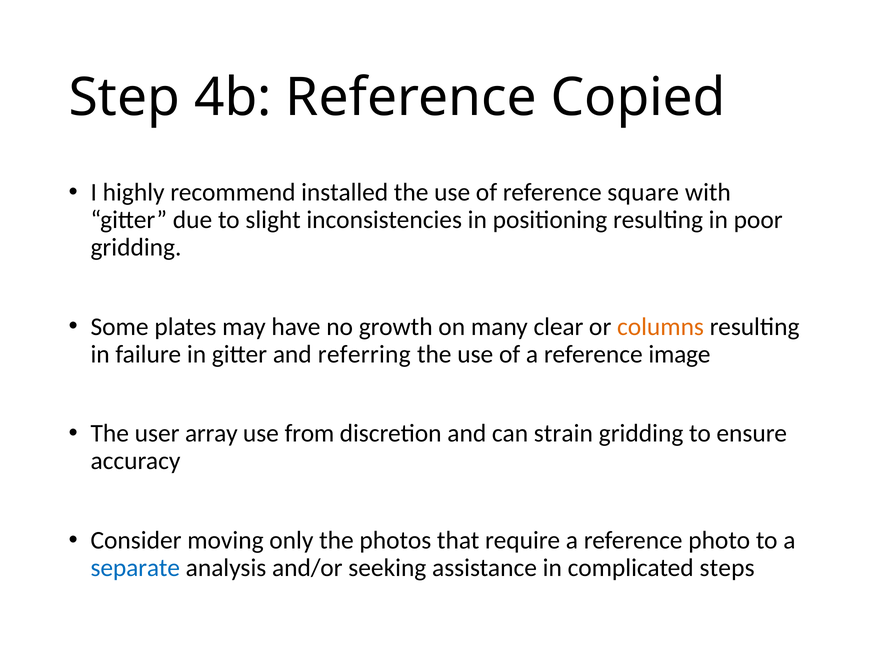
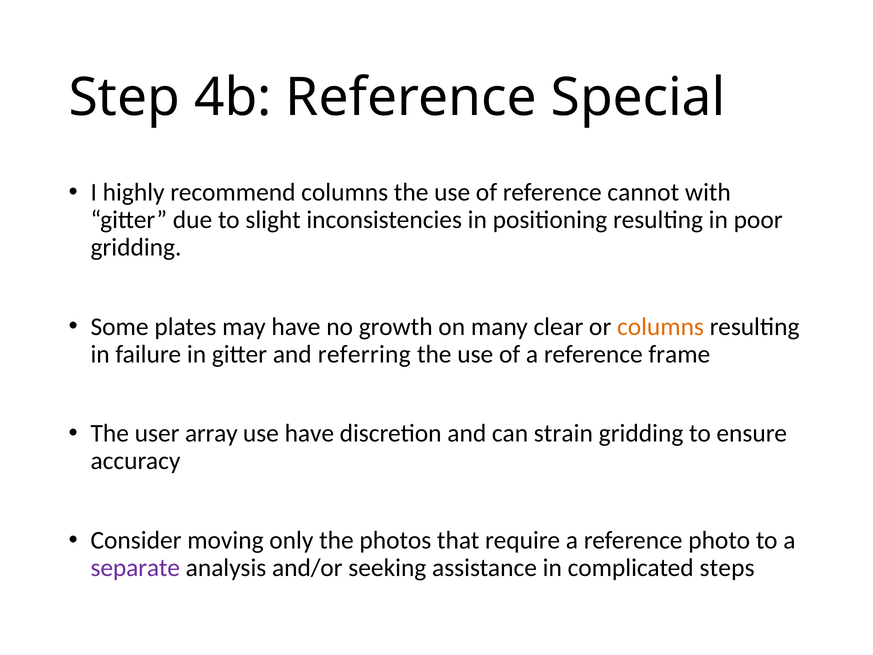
Copied: Copied -> Special
recommend installed: installed -> columns
square: square -> cannot
image: image -> frame
use from: from -> have
separate colour: blue -> purple
